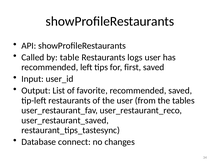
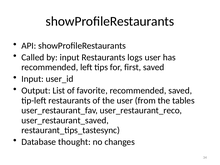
by table: table -> input
connect: connect -> thought
